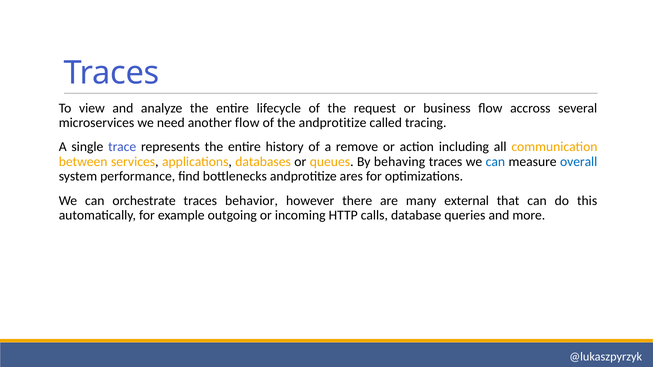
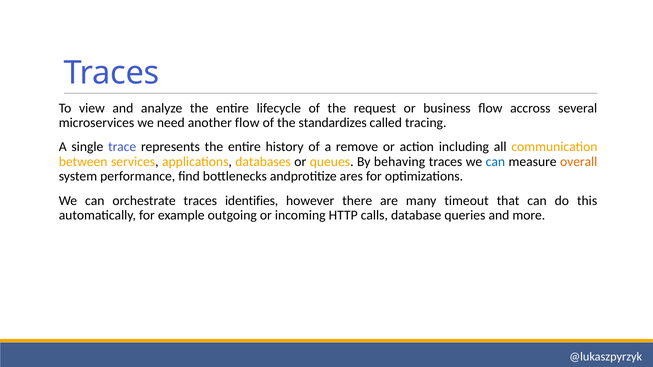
the andprotitize: andprotitize -> standardizes
overall colour: blue -> orange
behavior: behavior -> identifies
external: external -> timeout
